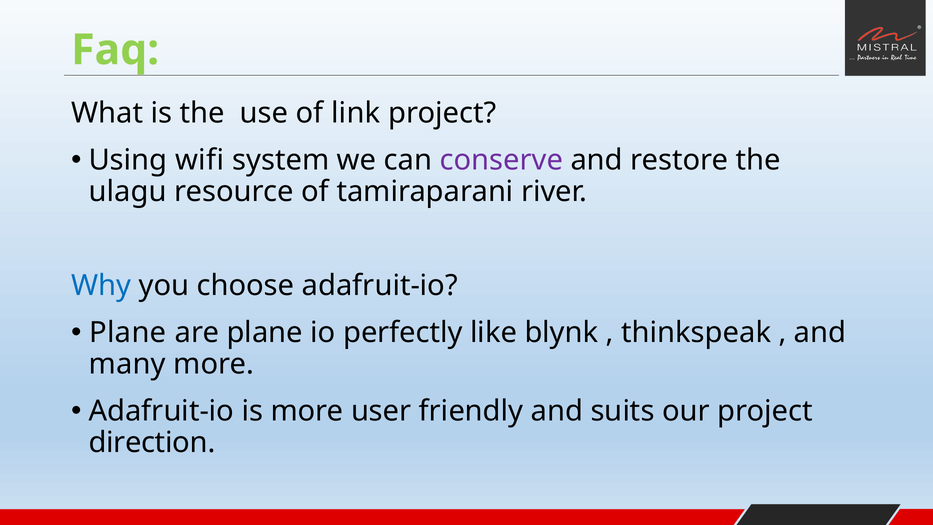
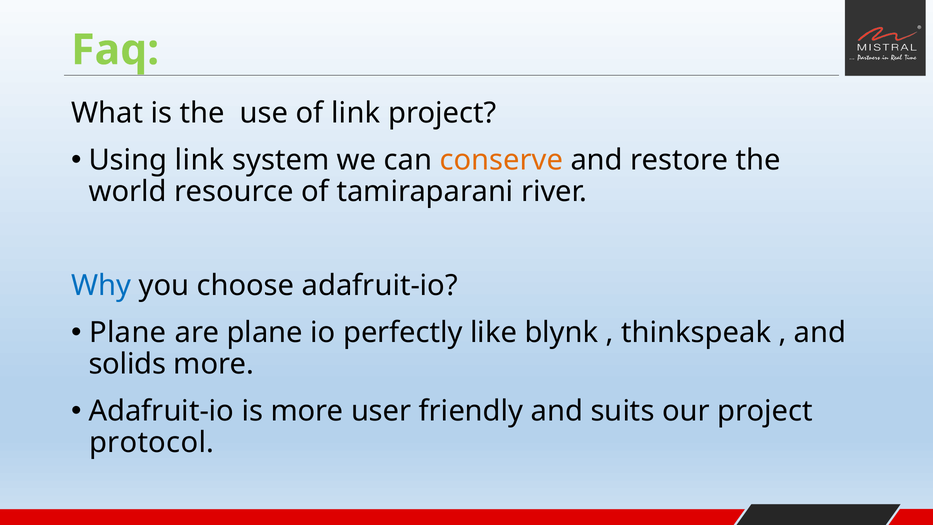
Using wifi: wifi -> link
conserve colour: purple -> orange
ulagu: ulagu -> world
many: many -> solids
direction: direction -> protocol
